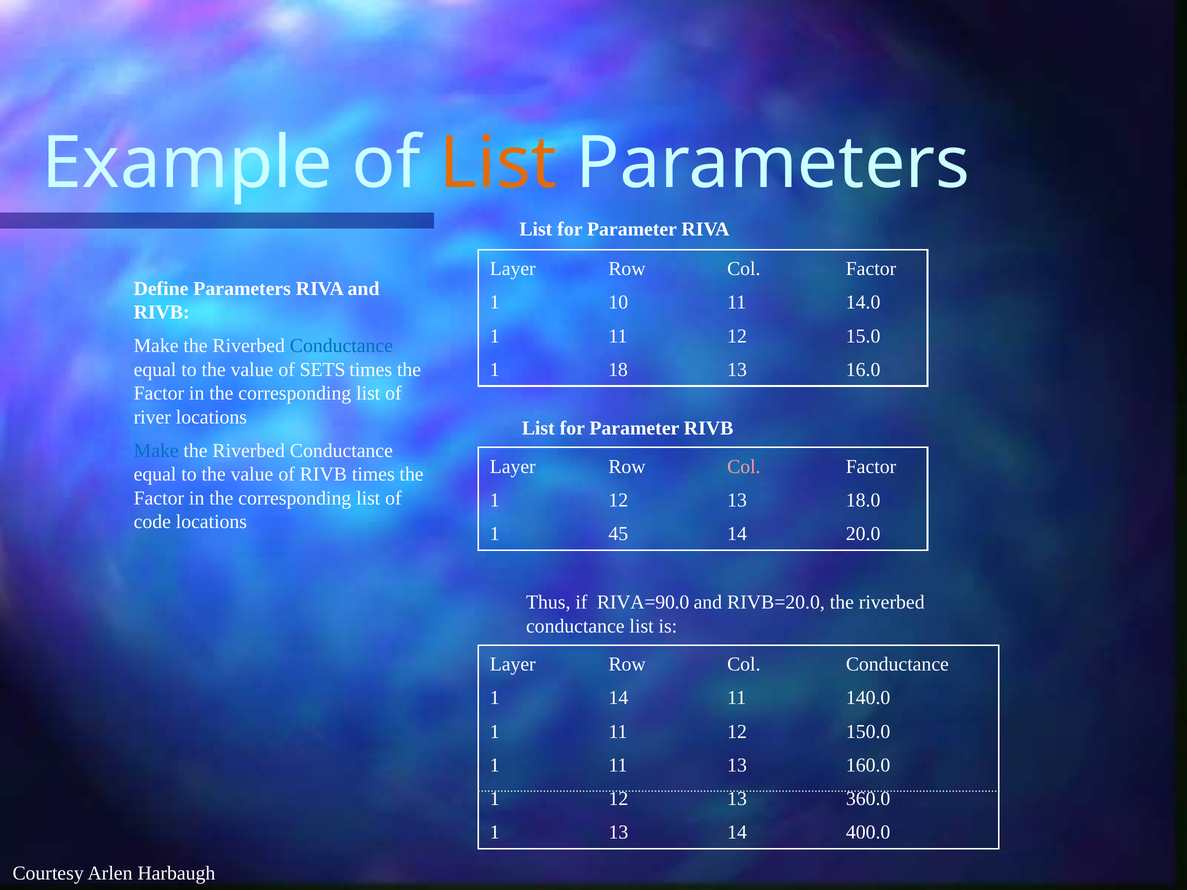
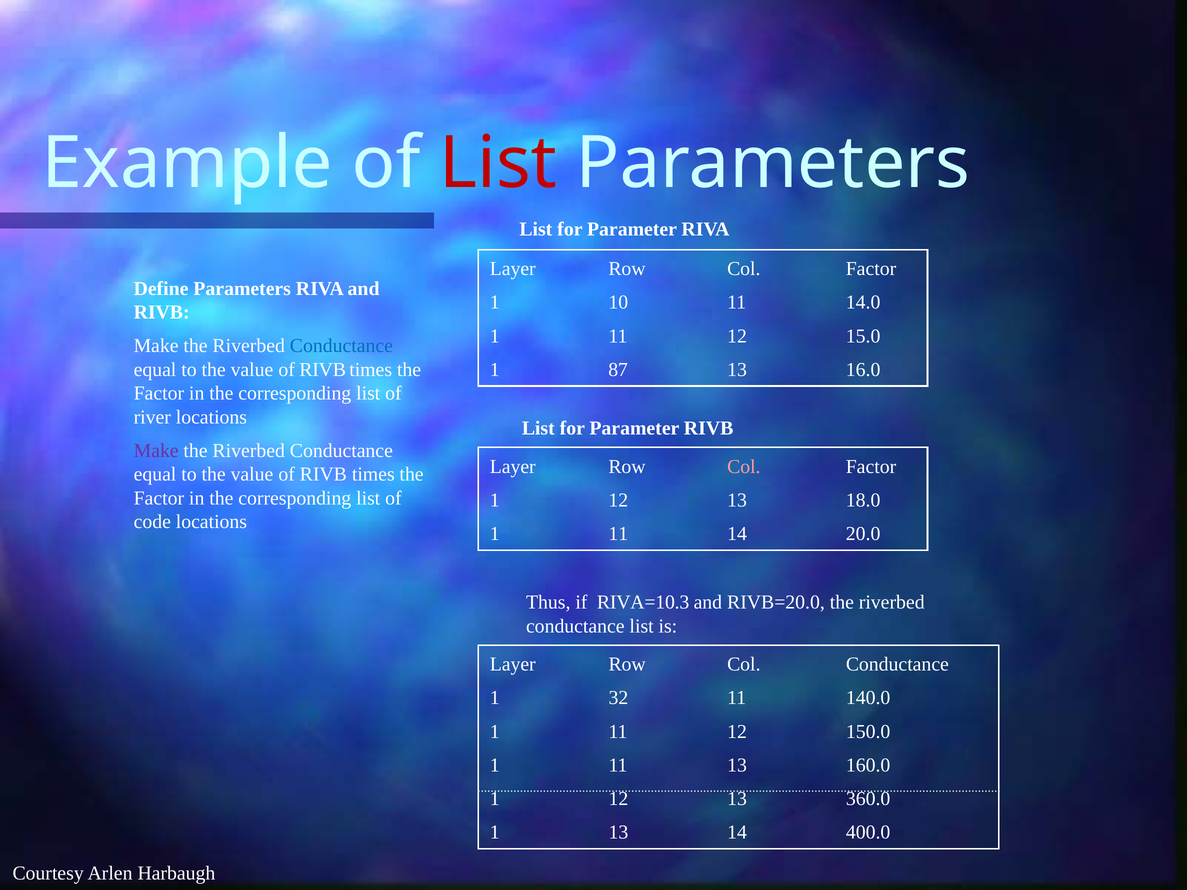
List at (498, 163) colour: orange -> red
SETS at (323, 370): SETS -> RIVB
18: 18 -> 87
Make at (156, 451) colour: blue -> purple
45 at (618, 534): 45 -> 11
RIVA=90.0: RIVA=90.0 -> RIVA=10.3
1 14: 14 -> 32
